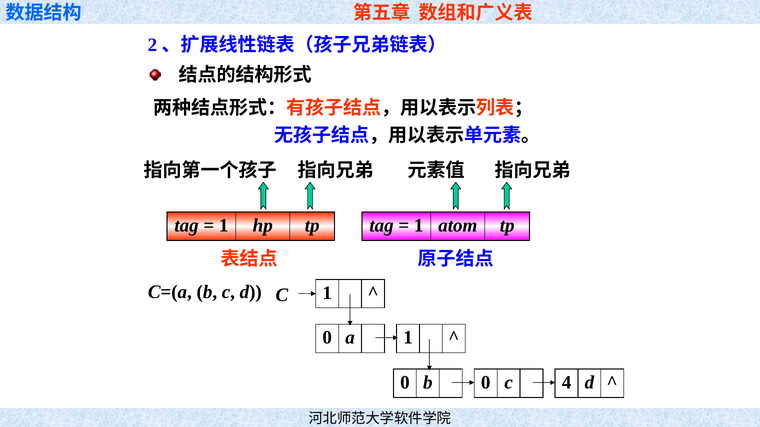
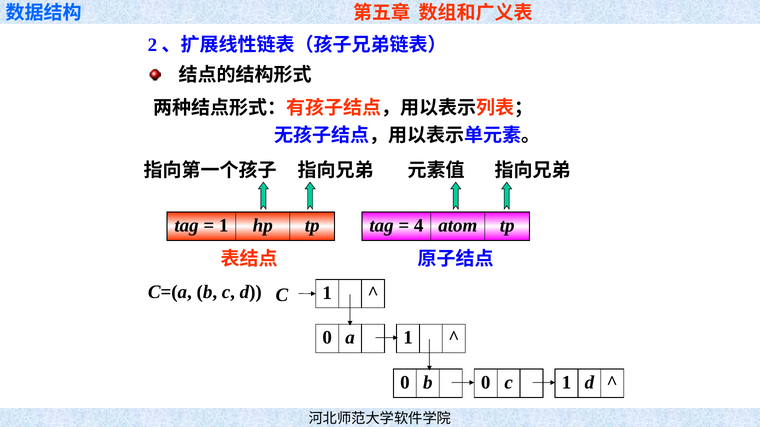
1 at (419, 226): 1 -> 4
0 c 4: 4 -> 1
